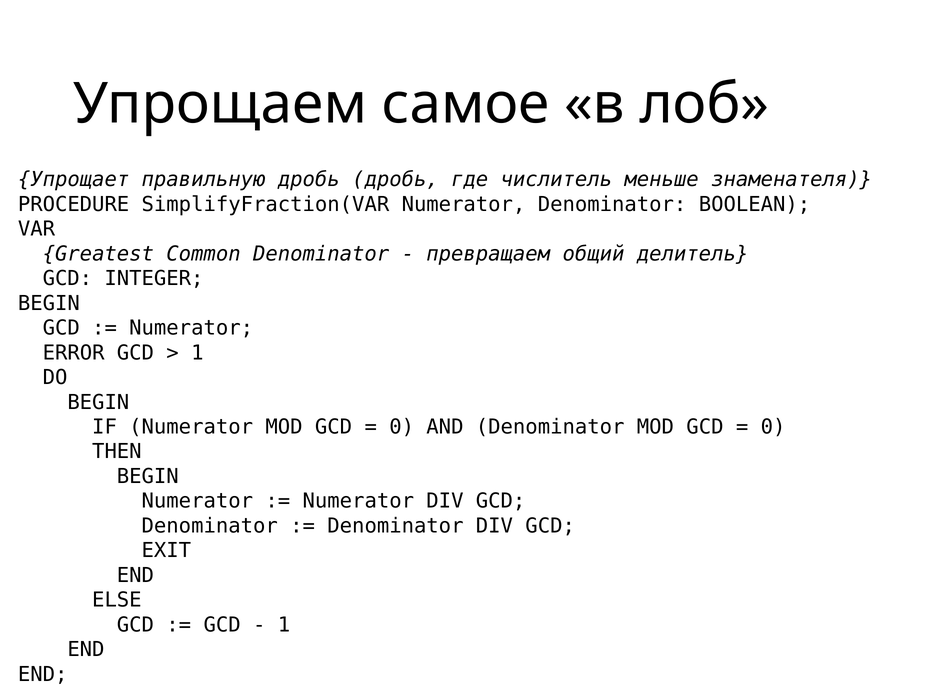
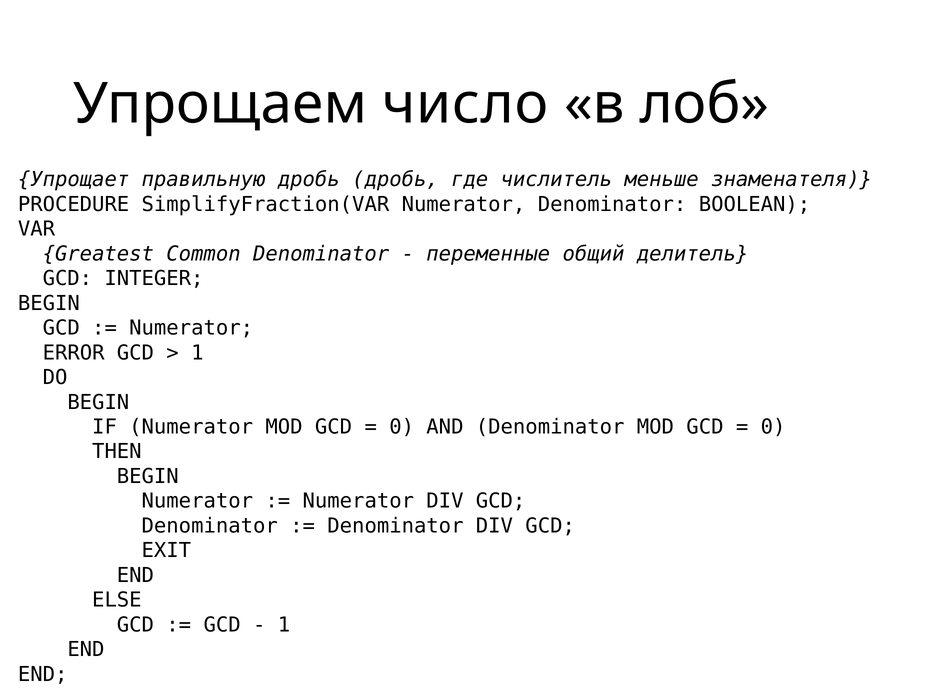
самое: самое -> число
превращаем: превращаем -> переменные
